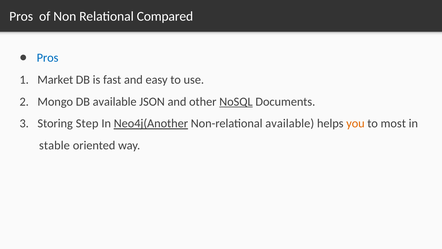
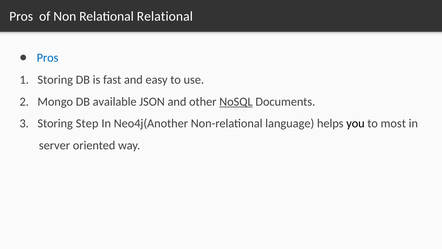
Relational Compared: Compared -> Relational
Market at (55, 80): Market -> Storing
Neo4j(Another underline: present -> none
Non-relational available: available -> language
you colour: orange -> black
stable: stable -> server
